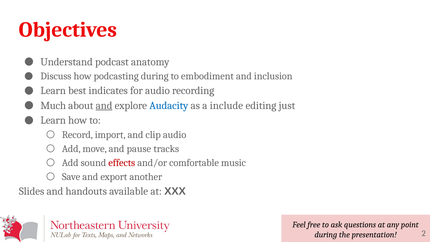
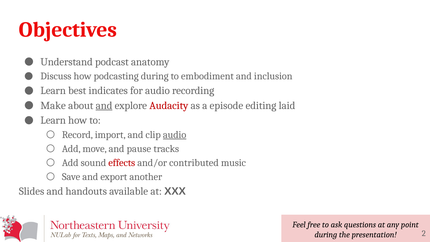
Much: Much -> Make
Audacity colour: blue -> red
include: include -> episode
just: just -> laid
audio at (175, 135) underline: none -> present
comfortable: comfortable -> contributed
